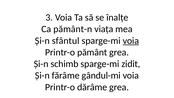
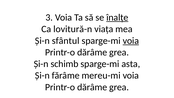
înalțe underline: none -> present
pământ-n: pământ-n -> lovitură-n
pământ at (92, 52): pământ -> dărâme
zidit: zidit -> asta
gândul-mi: gândul-mi -> mereu-mi
